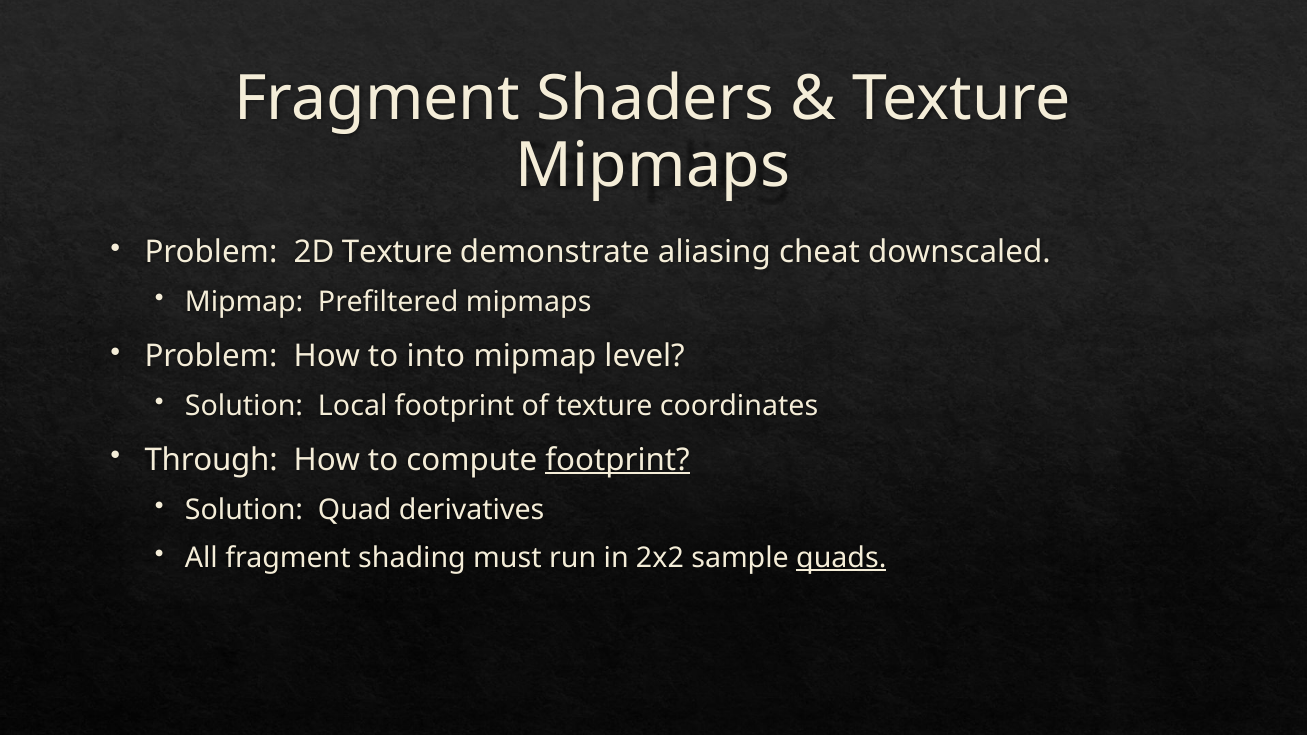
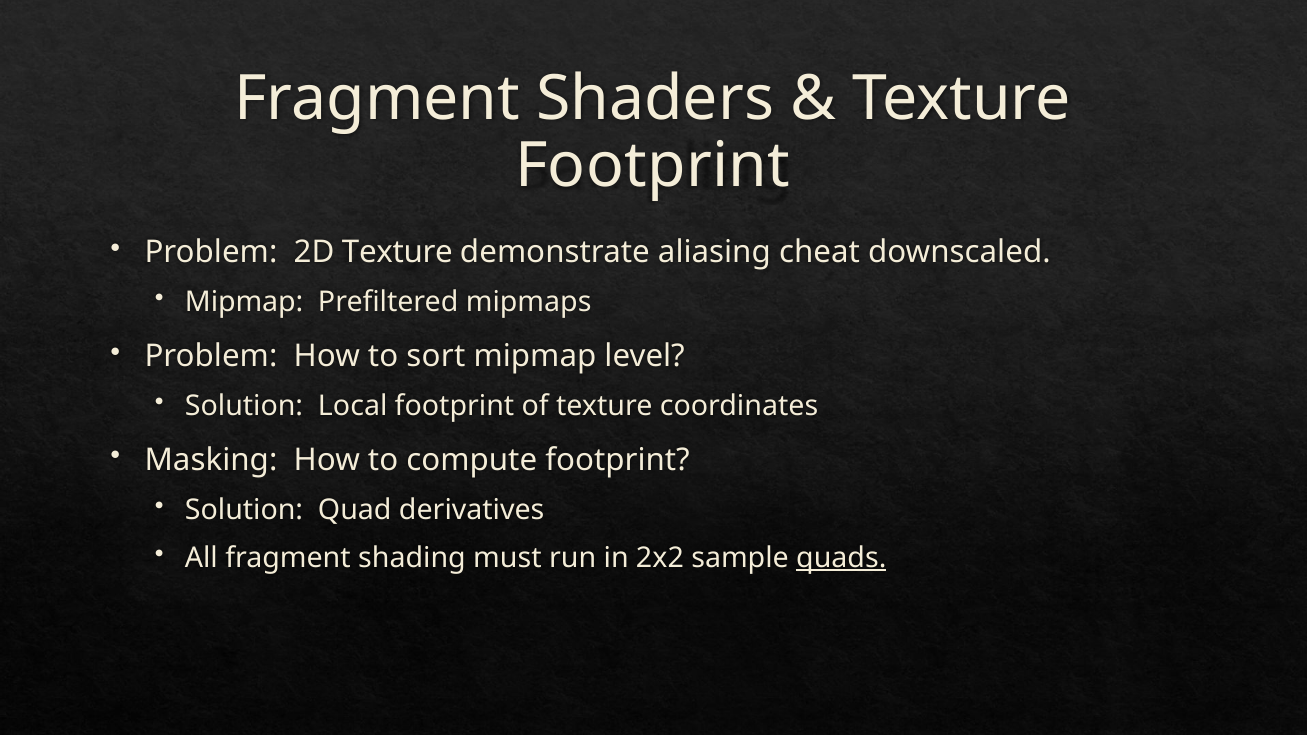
Mipmaps at (653, 166): Mipmaps -> Footprint
into: into -> sort
Through: Through -> Masking
footprint at (618, 460) underline: present -> none
